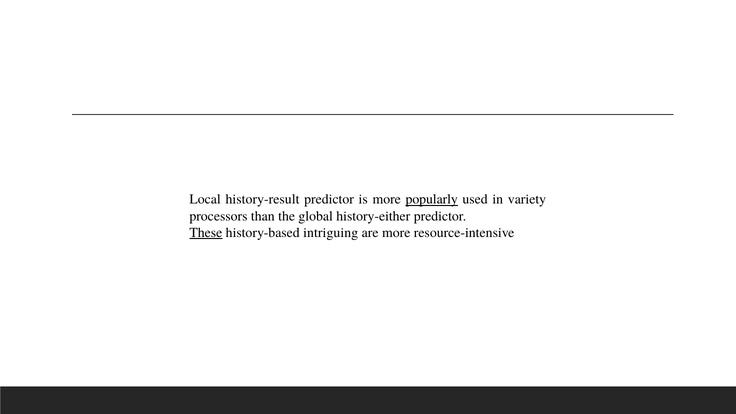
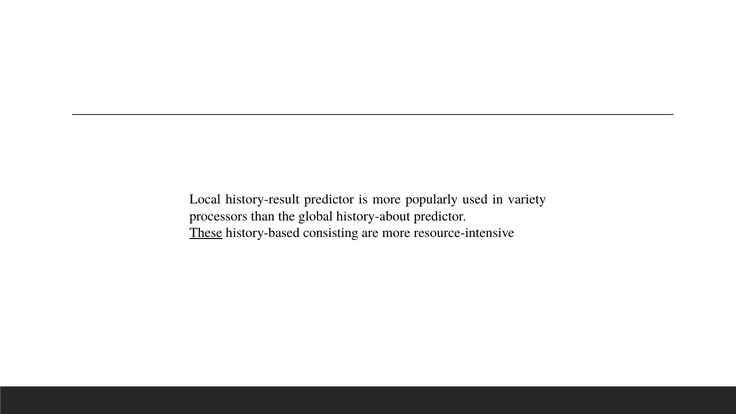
popularly underline: present -> none
history-either: history-either -> history-about
intriguing: intriguing -> consisting
